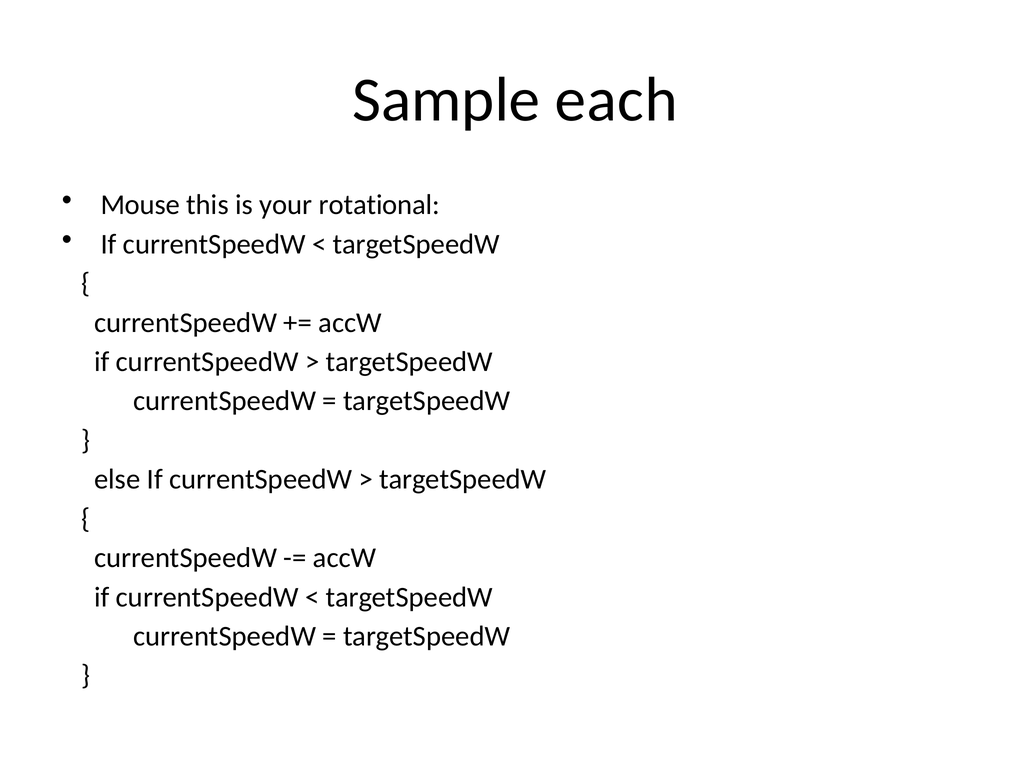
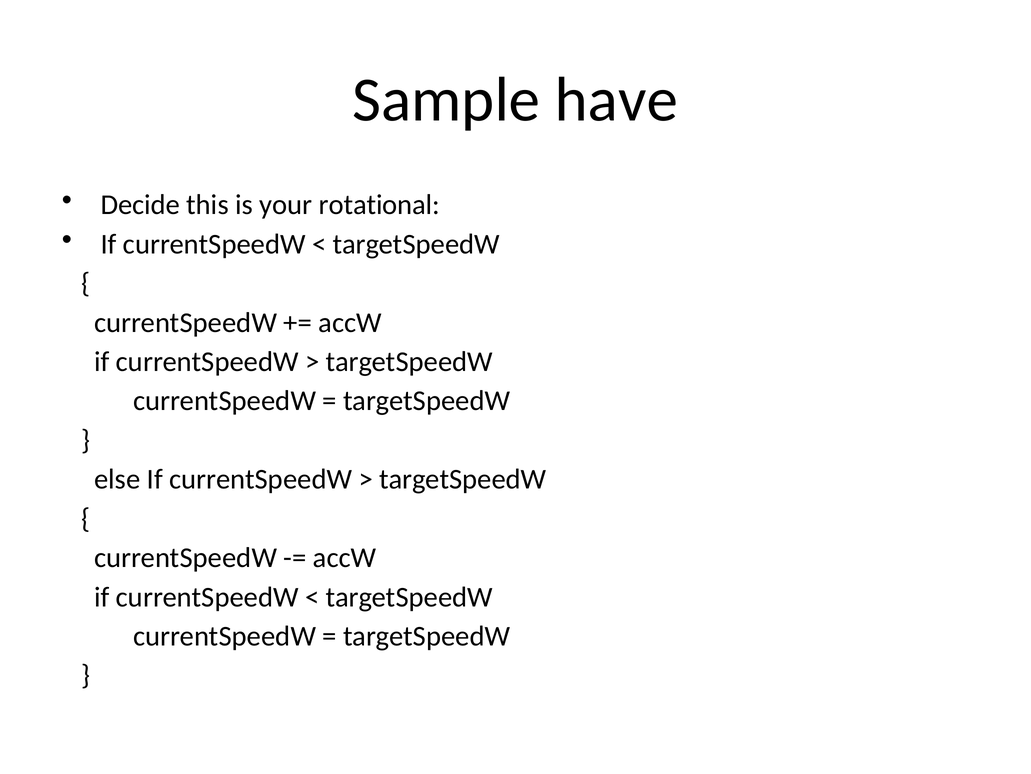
each: each -> have
Mouse: Mouse -> Decide
